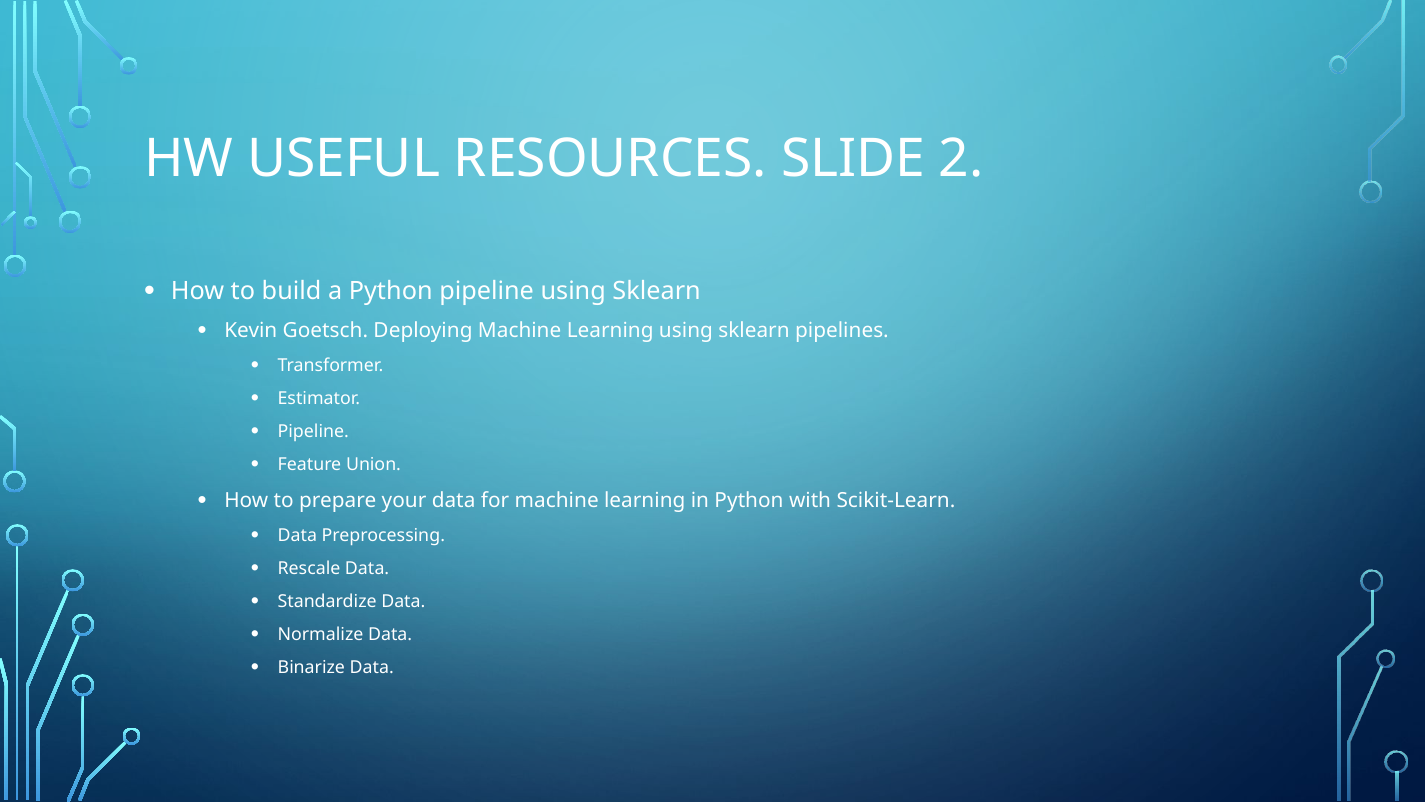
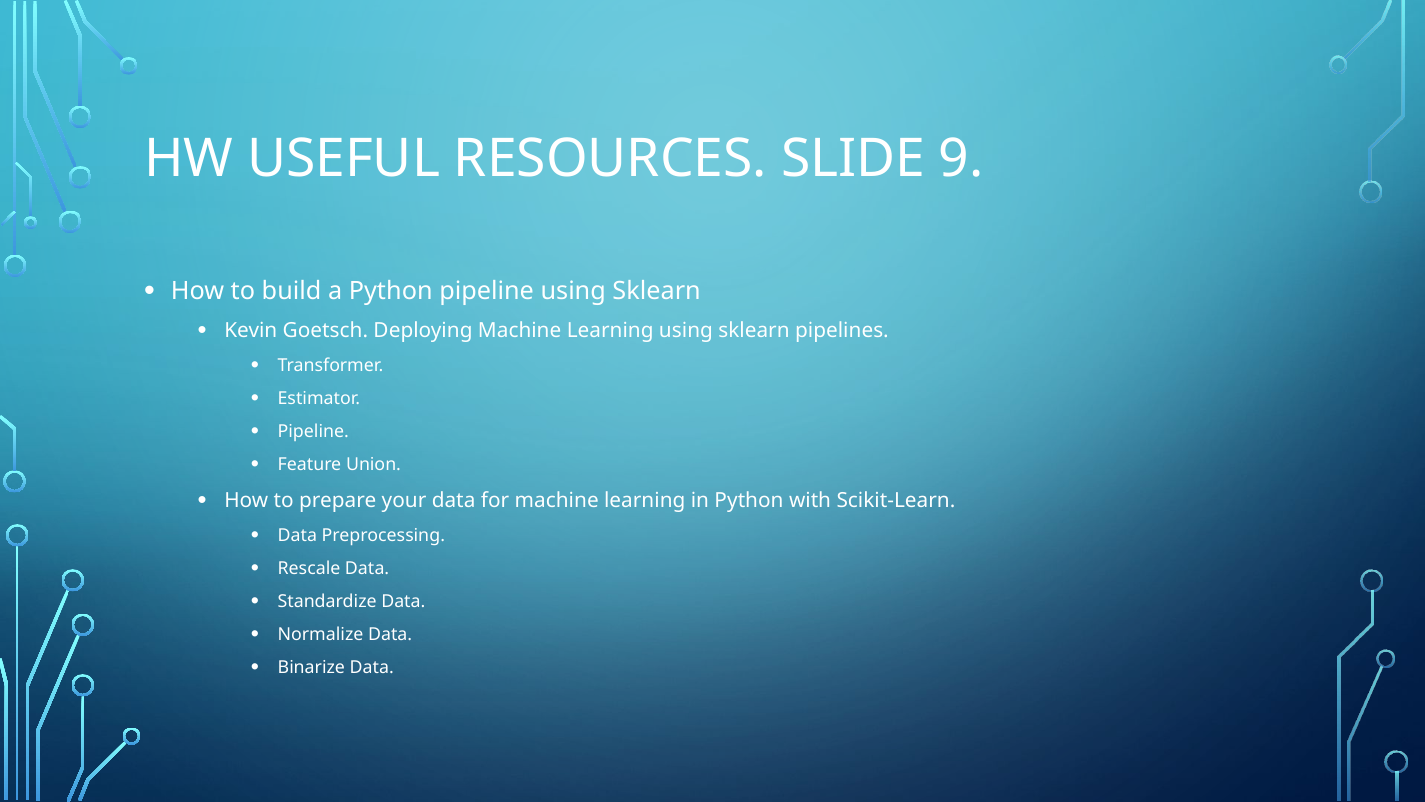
2: 2 -> 9
